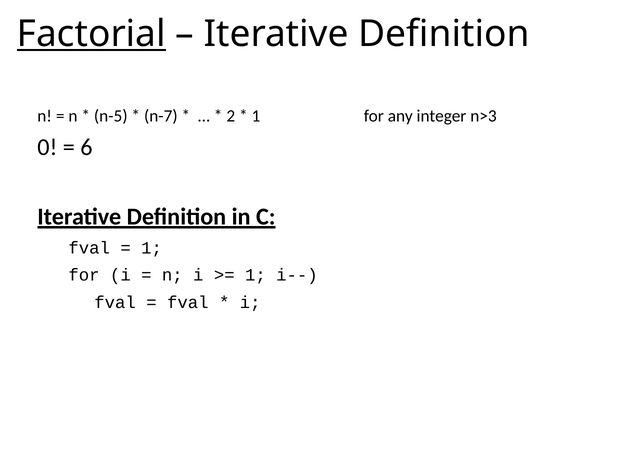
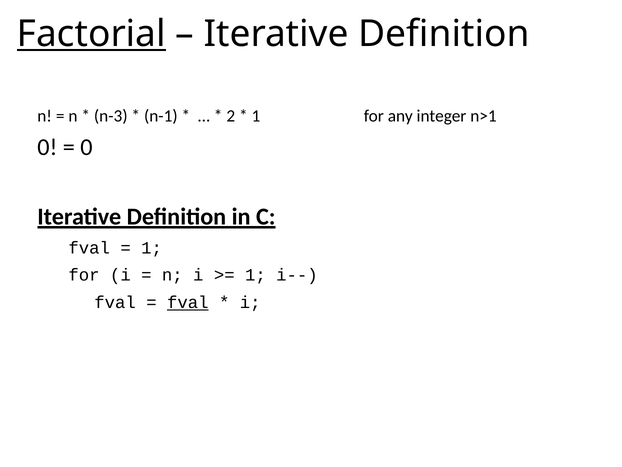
n-5: n-5 -> n-3
n-7: n-7 -> n-1
n>3: n>3 -> n>1
6 at (86, 147): 6 -> 0
fval at (188, 302) underline: none -> present
